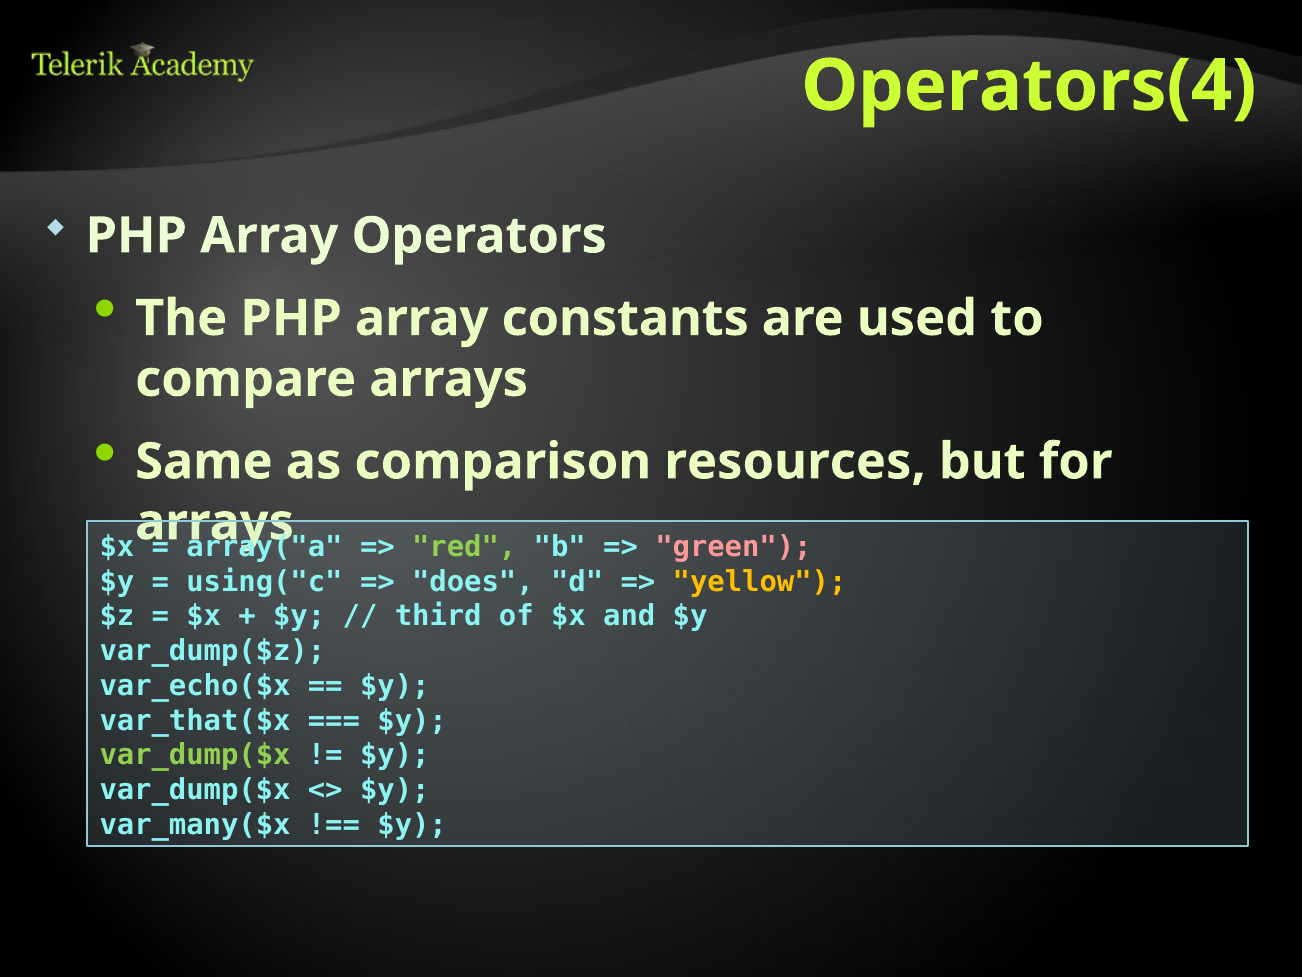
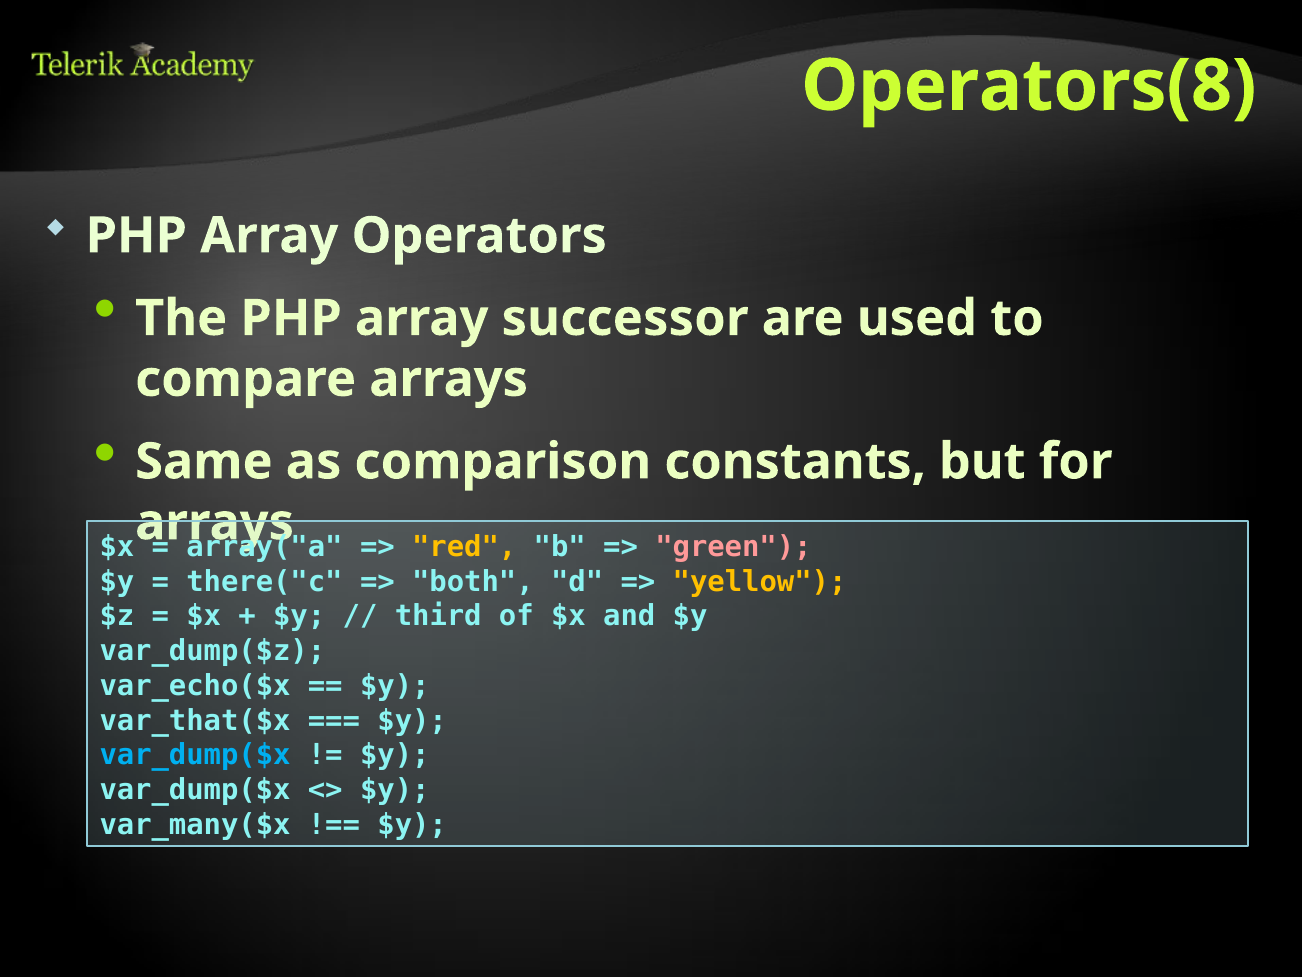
Operators(4: Operators(4 -> Operators(8
constants: constants -> successor
resources: resources -> constants
red colour: light green -> yellow
using("c: using("c -> there("c
does: does -> both
var_dump($x at (195, 755) colour: light green -> light blue
